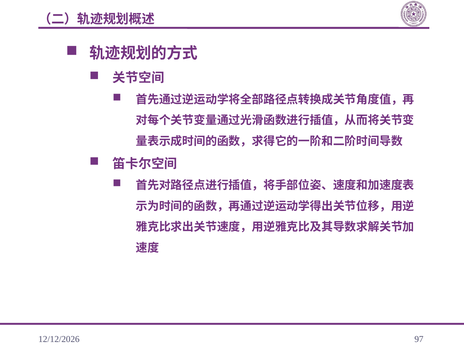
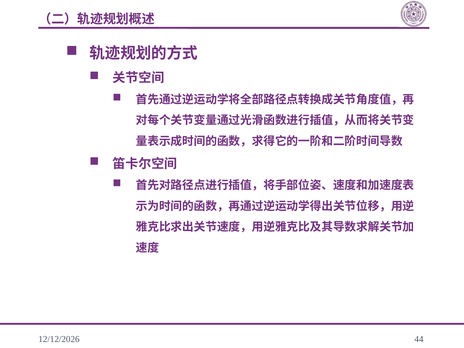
97: 97 -> 44
